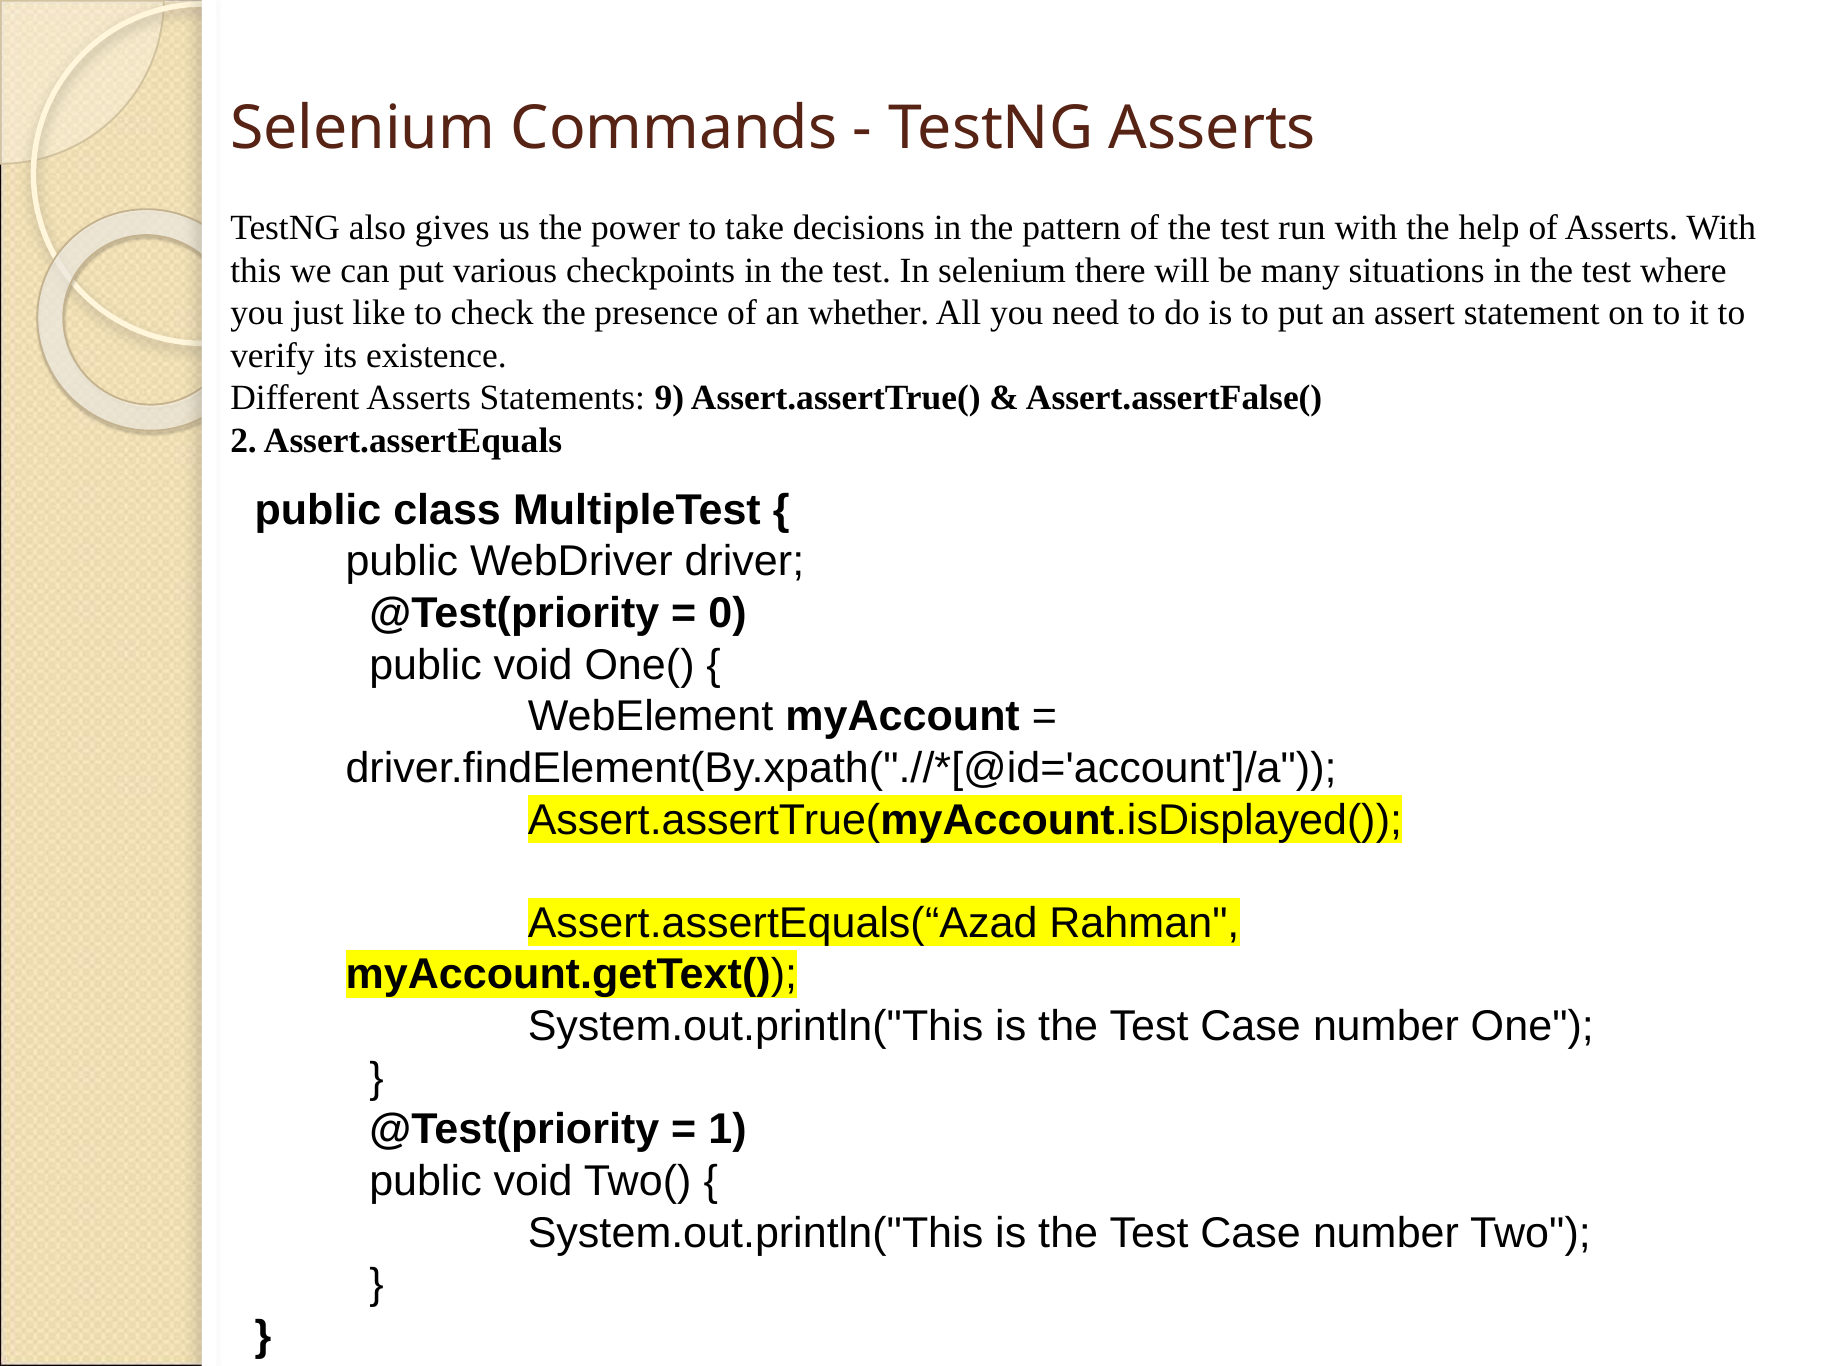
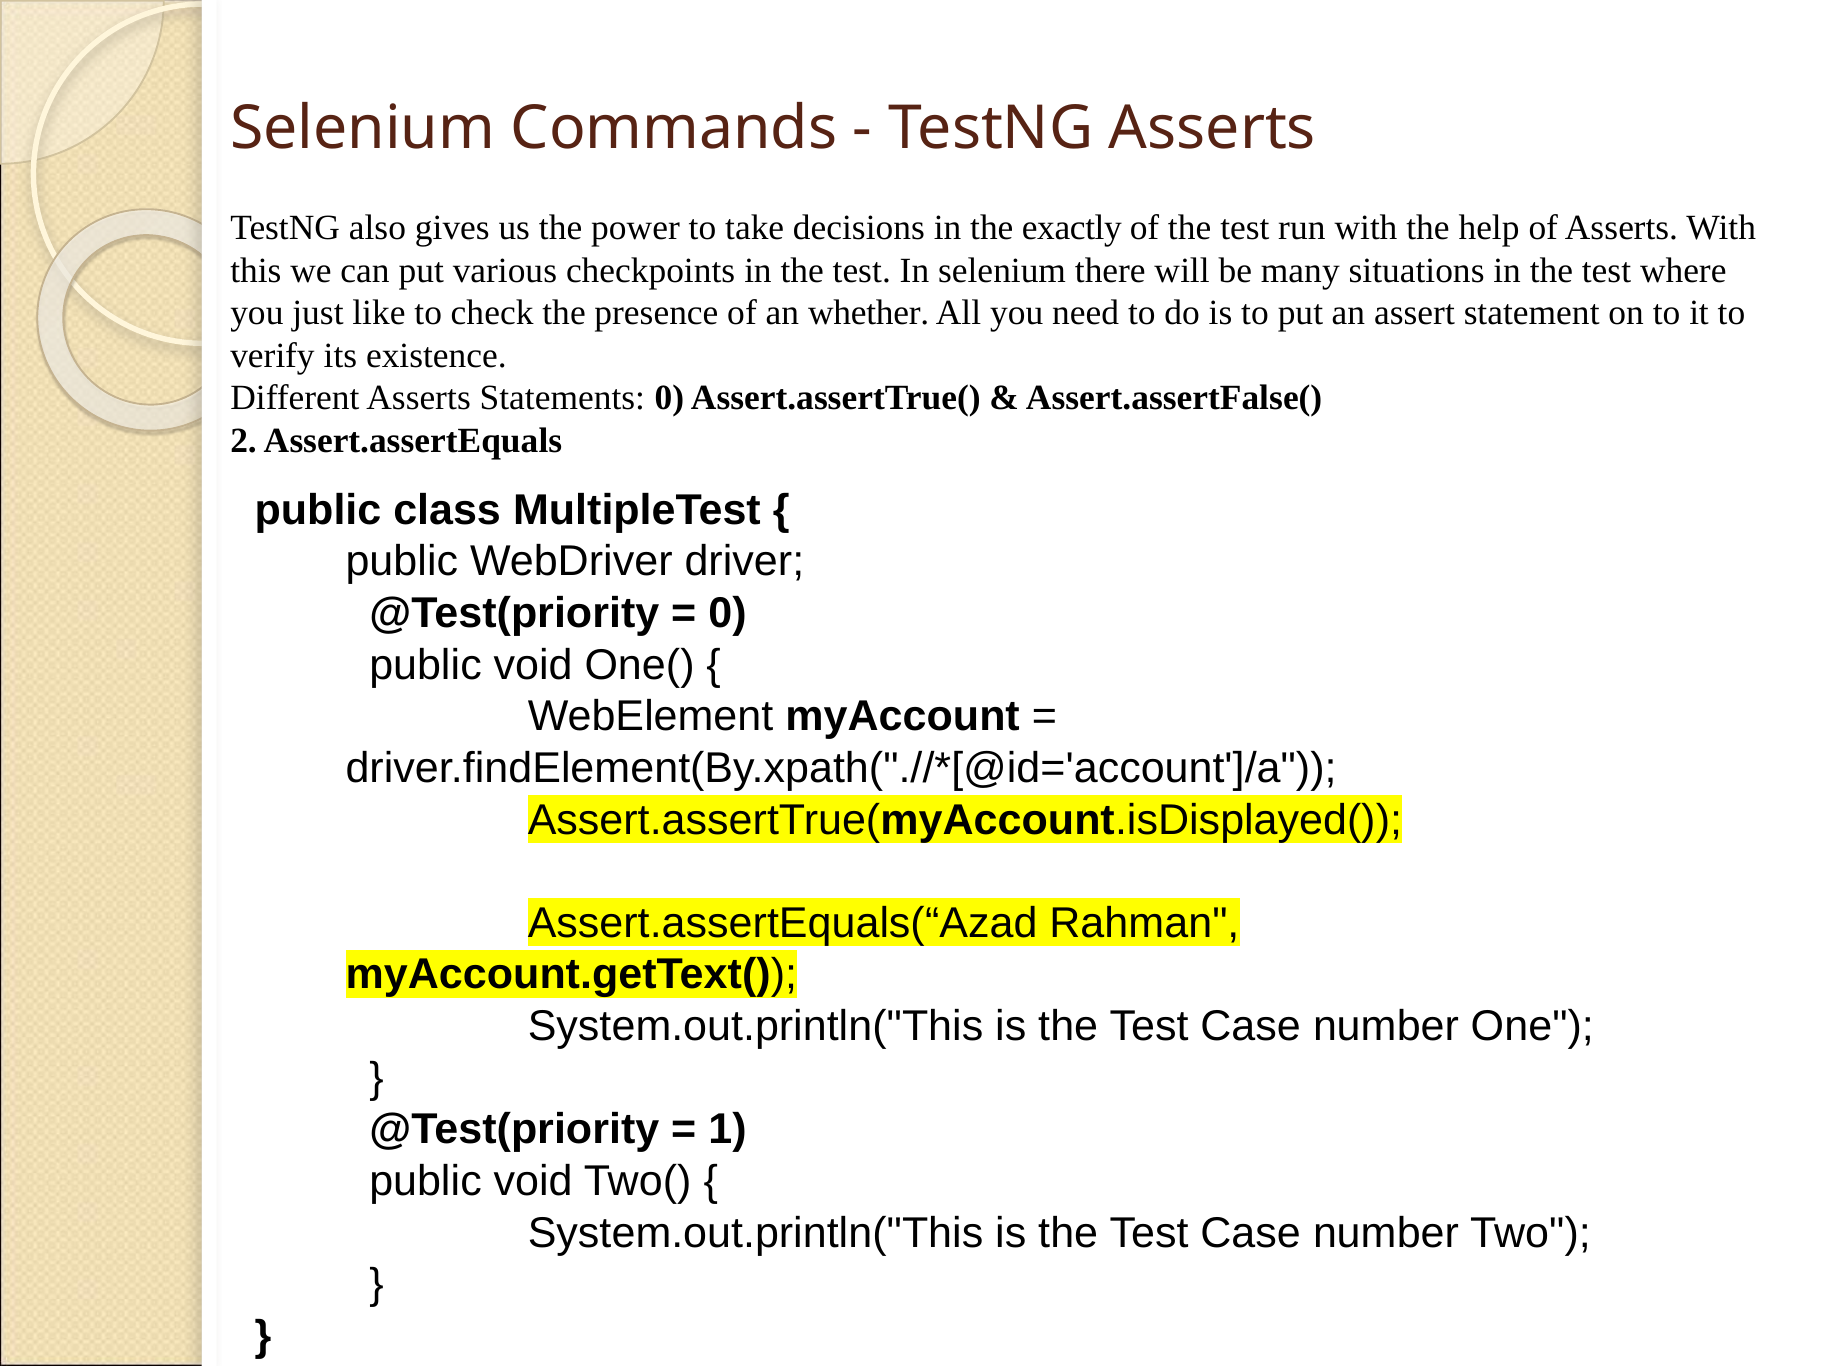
pattern: pattern -> exactly
Statements 9: 9 -> 0
